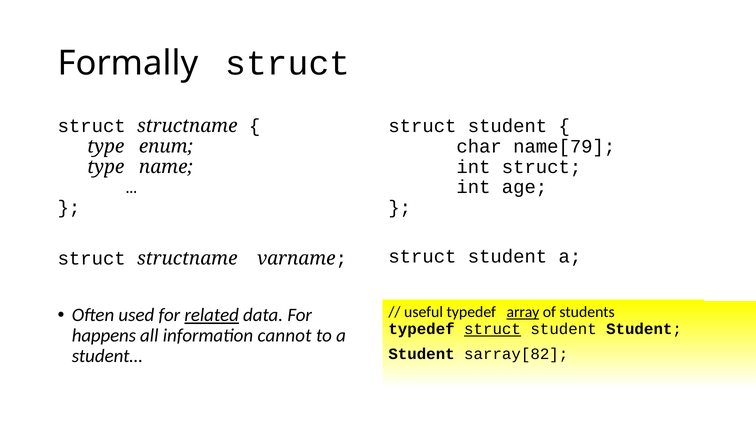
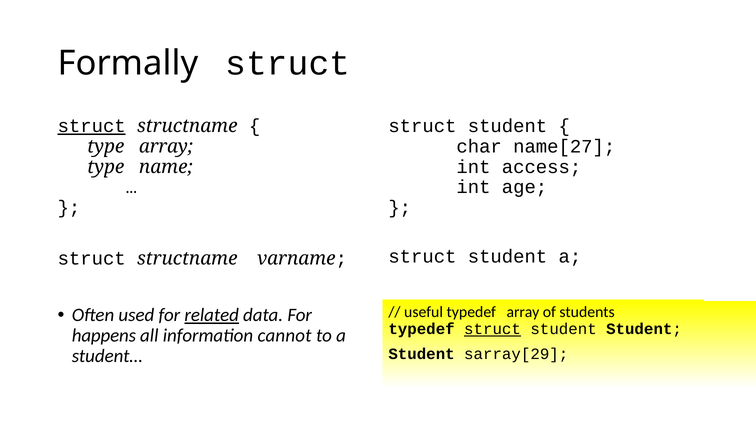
struct at (92, 126) underline: none -> present
name[79: name[79 -> name[27
type enum: enum -> array
int struct: struct -> access
array at (523, 312) underline: present -> none
sarray[82: sarray[82 -> sarray[29
